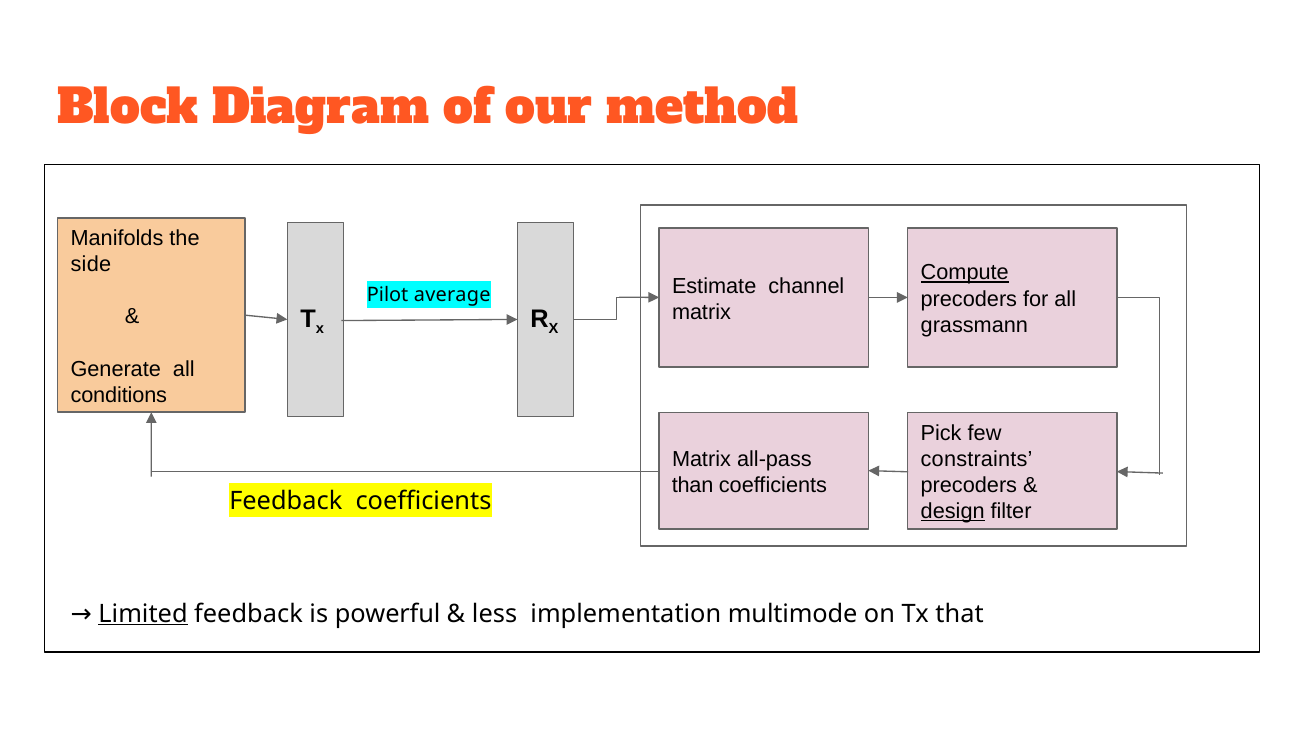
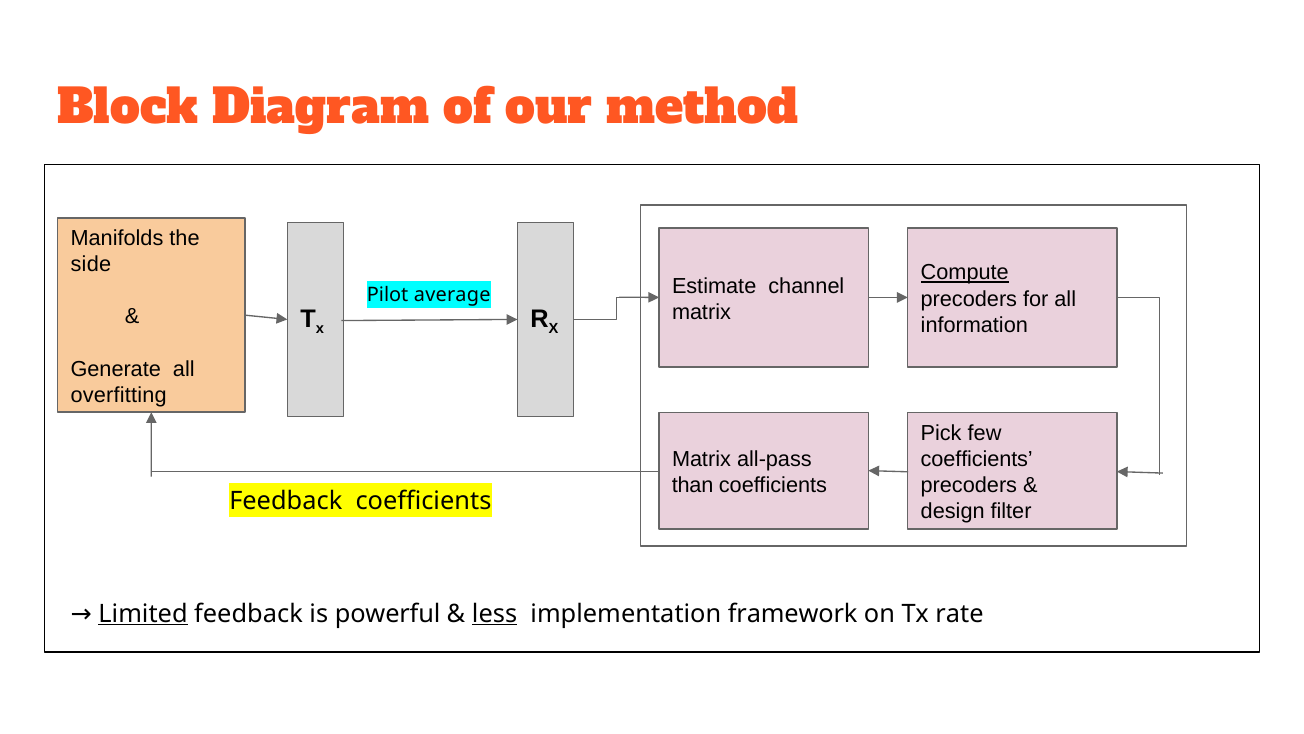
grassmann: grassmann -> information
conditions: conditions -> overfitting
constraints at (977, 459): constraints -> coefficients
design underline: present -> none
less underline: none -> present
multimode: multimode -> framework
that: that -> rate
